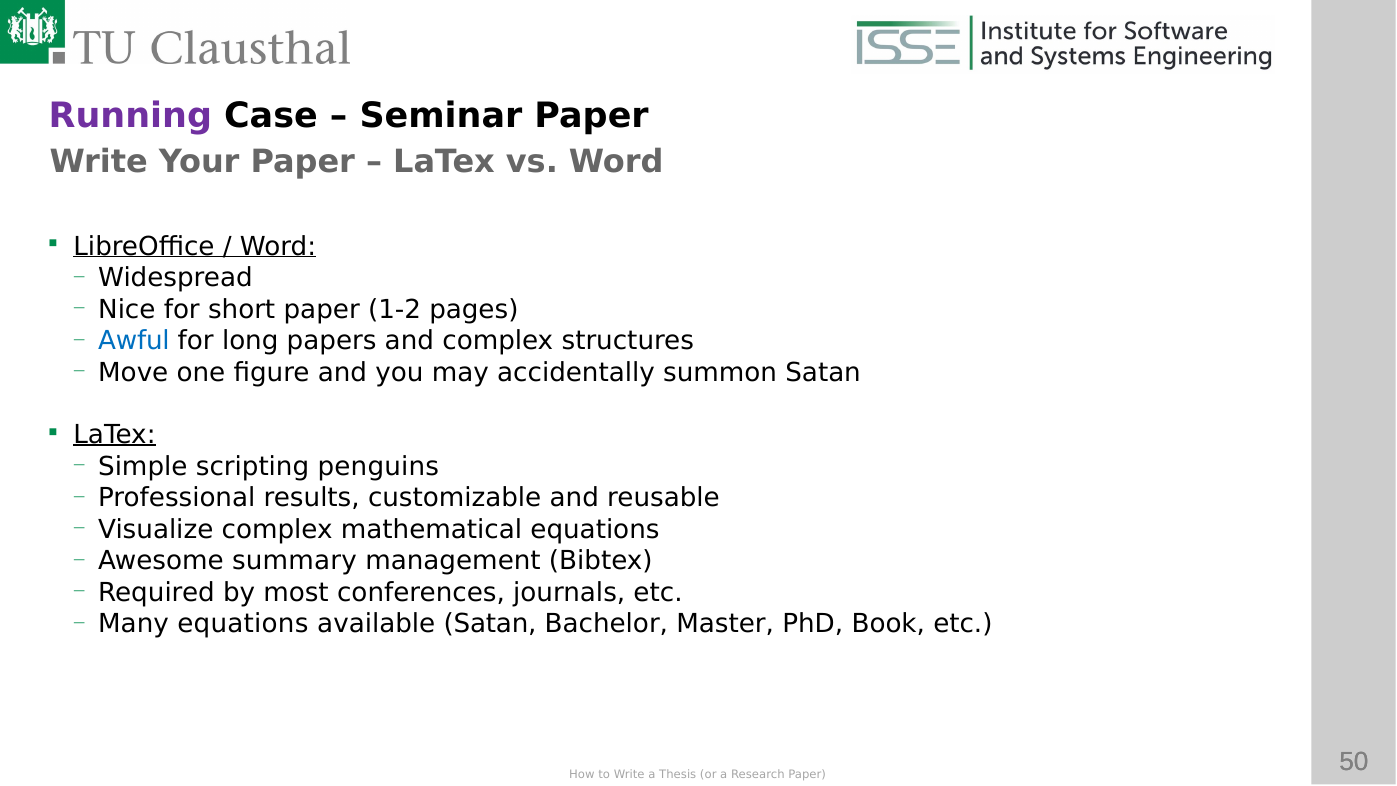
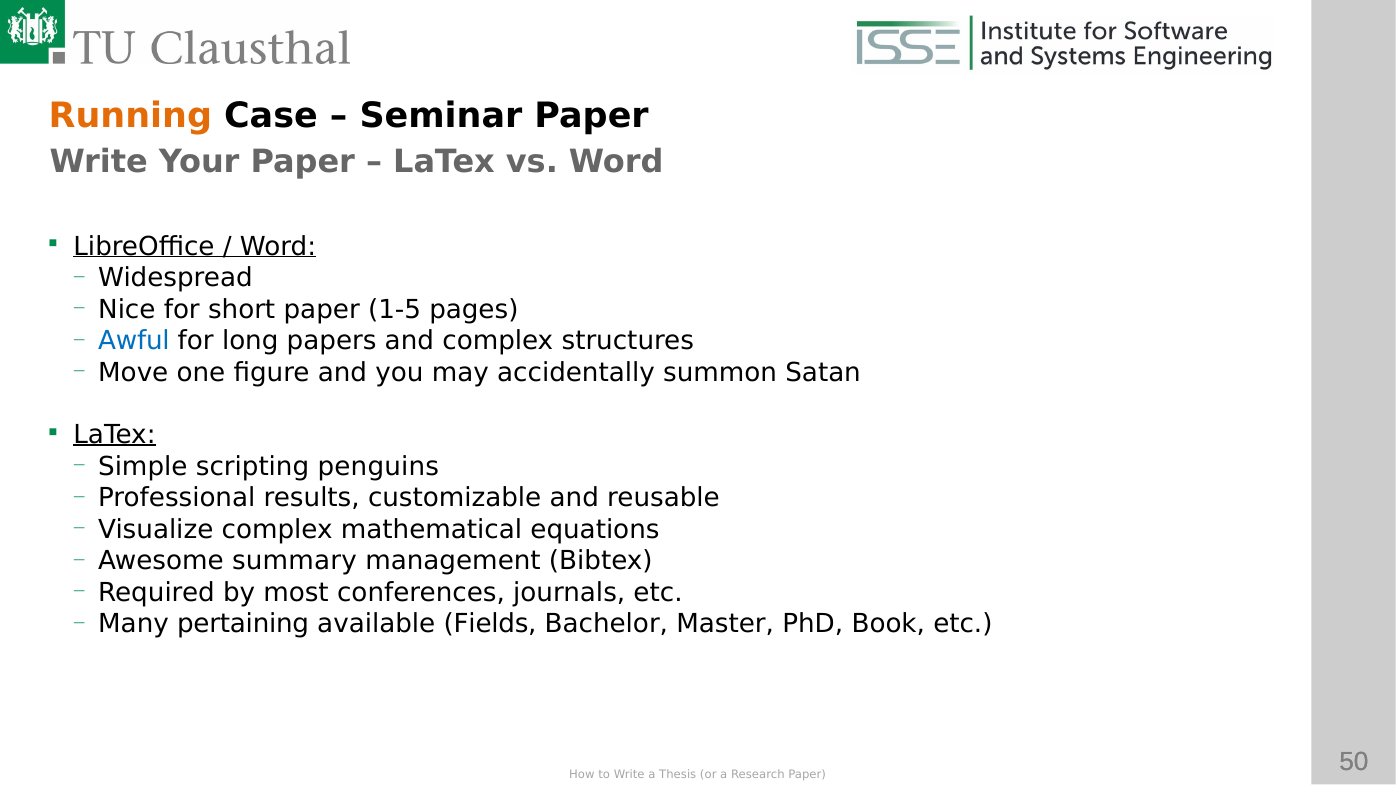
Running colour: purple -> orange
1-2: 1-2 -> 1-5
Many equations: equations -> pertaining
available Satan: Satan -> Fields
